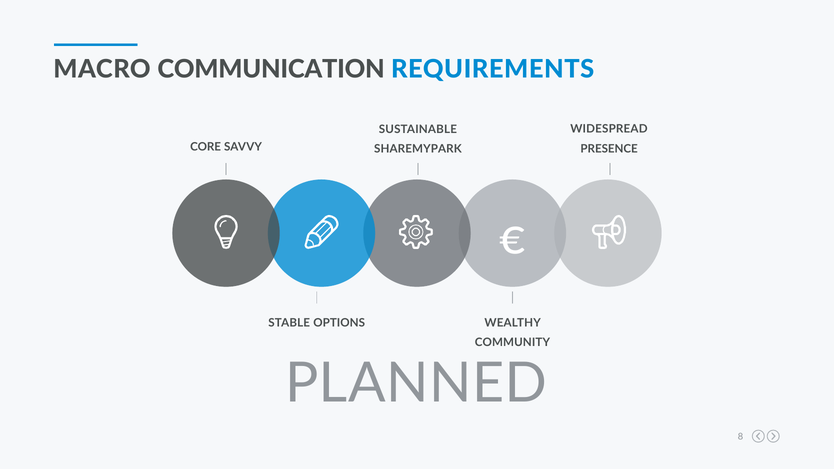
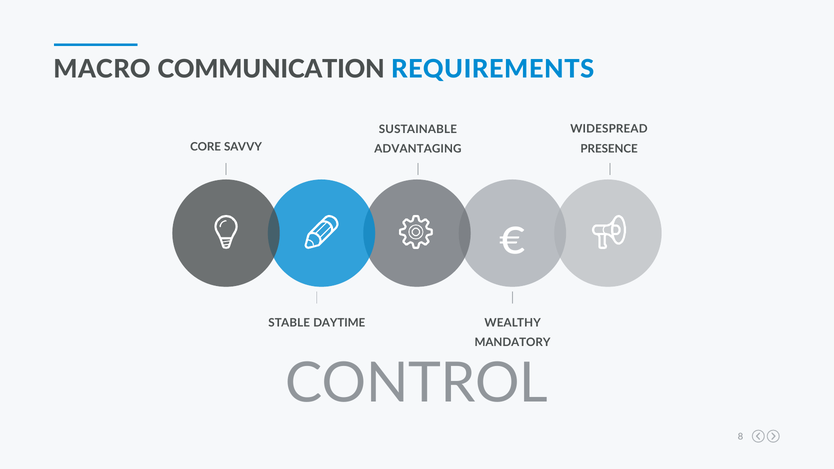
SHAREMYPARK: SHAREMYPARK -> ADVANTAGING
OPTIONS: OPTIONS -> DAYTIME
COMMUNITY: COMMUNITY -> MANDATORY
PLANNED: PLANNED -> CONTROL
